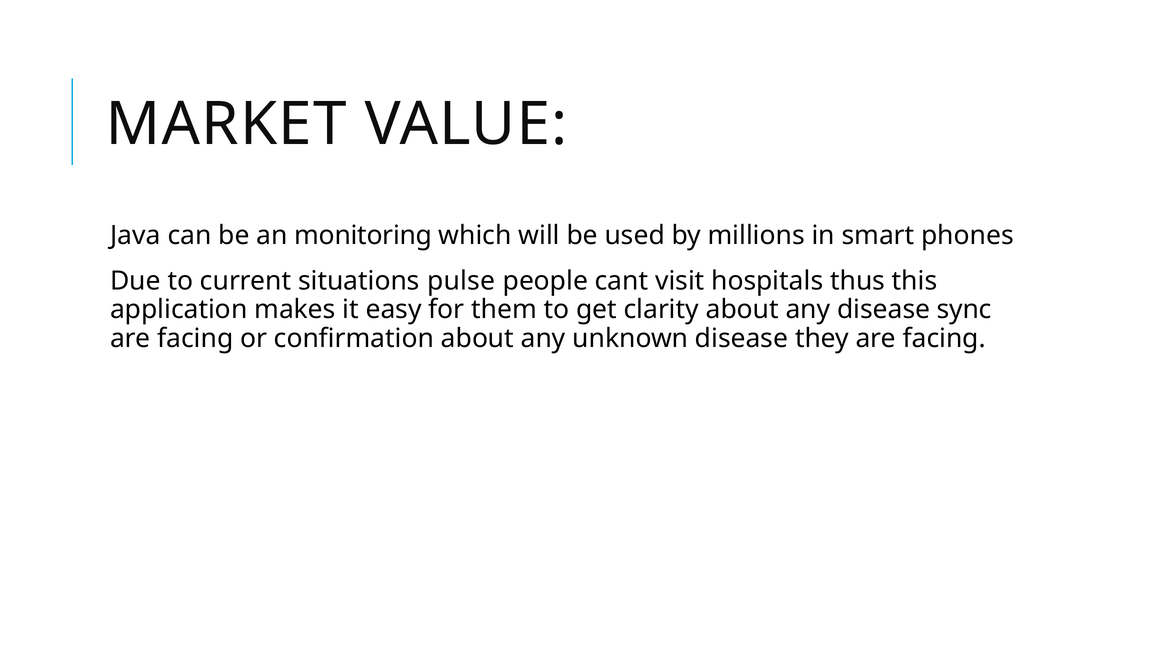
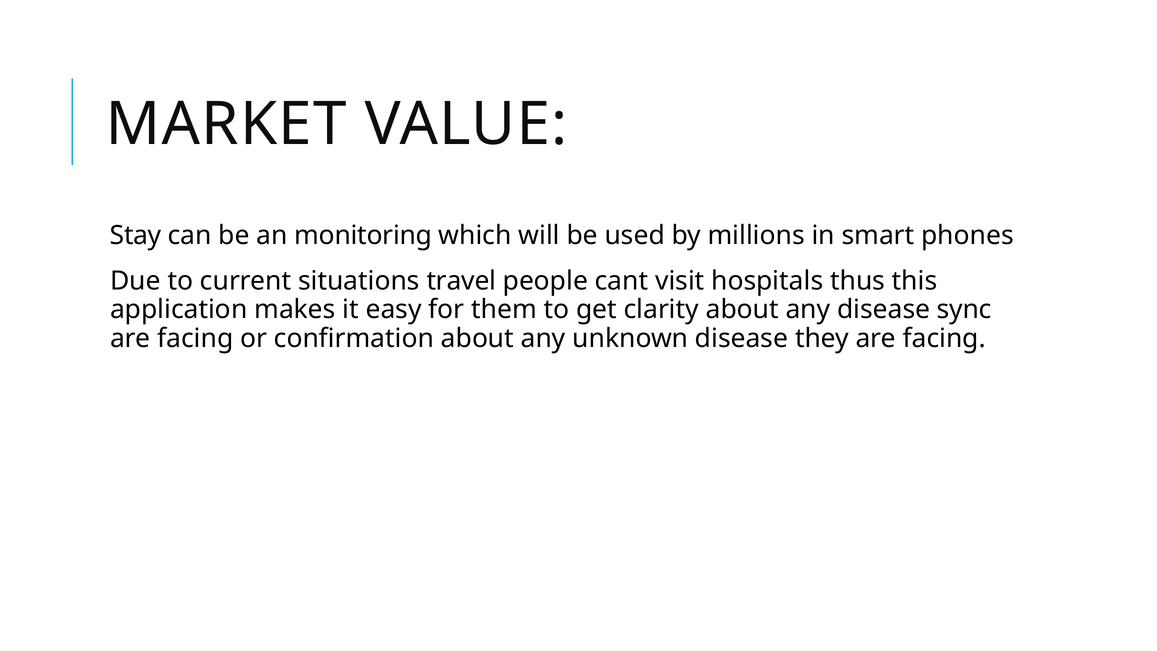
Java: Java -> Stay
pulse: pulse -> travel
